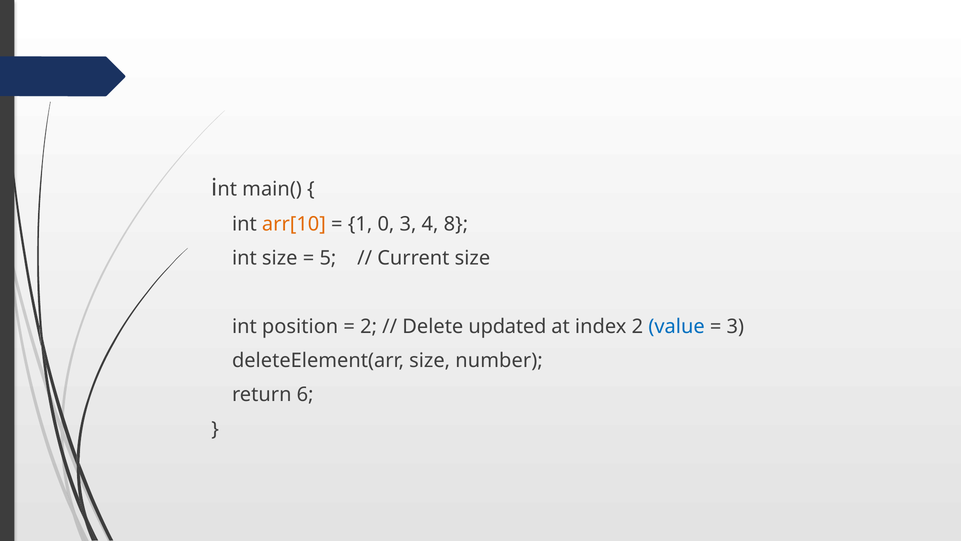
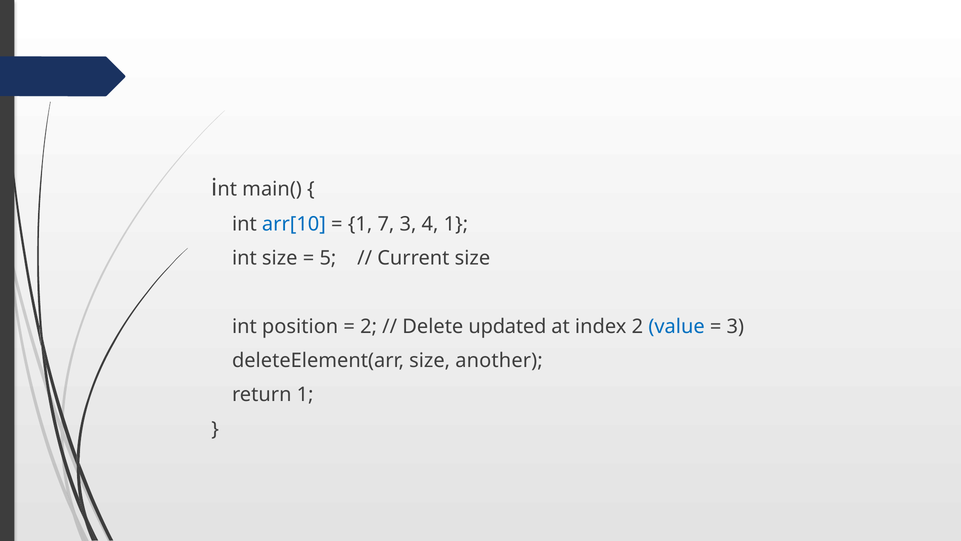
arr[10 colour: orange -> blue
0: 0 -> 7
4 8: 8 -> 1
number: number -> another
return 6: 6 -> 1
